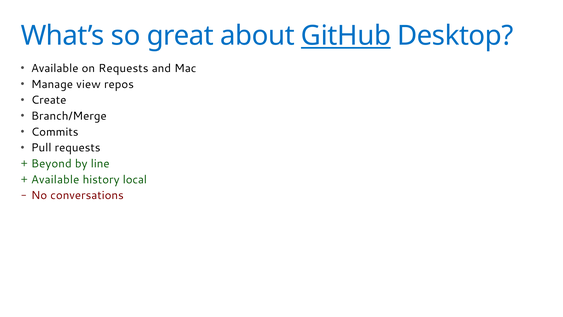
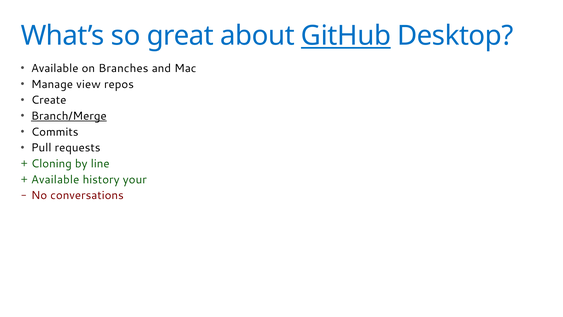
on Requests: Requests -> Branches
Branch/Merge underline: none -> present
Beyond: Beyond -> Cloning
local: local -> your
